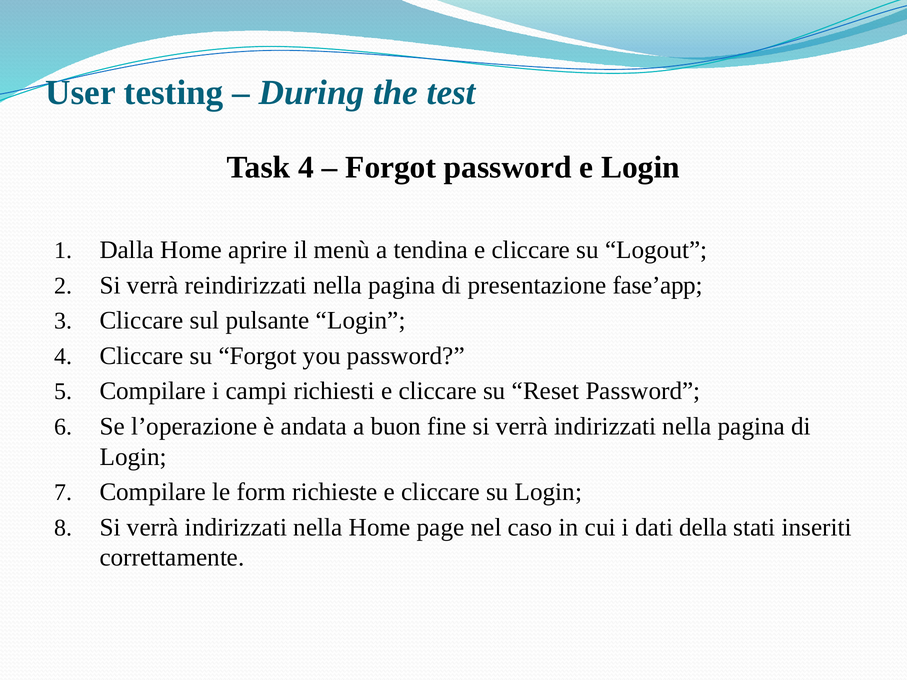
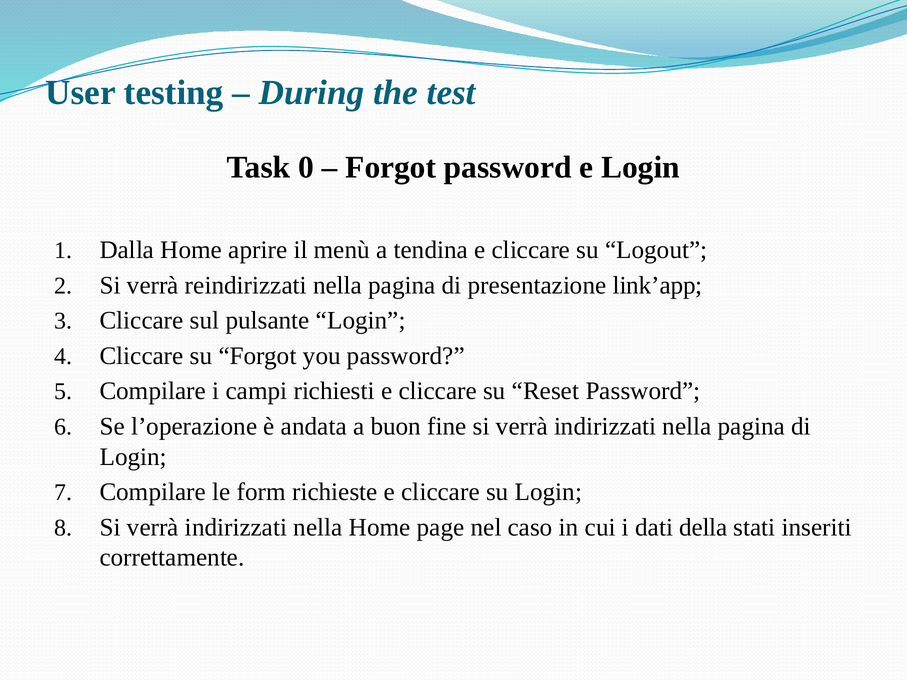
Task 4: 4 -> 0
fase’app: fase’app -> link’app
